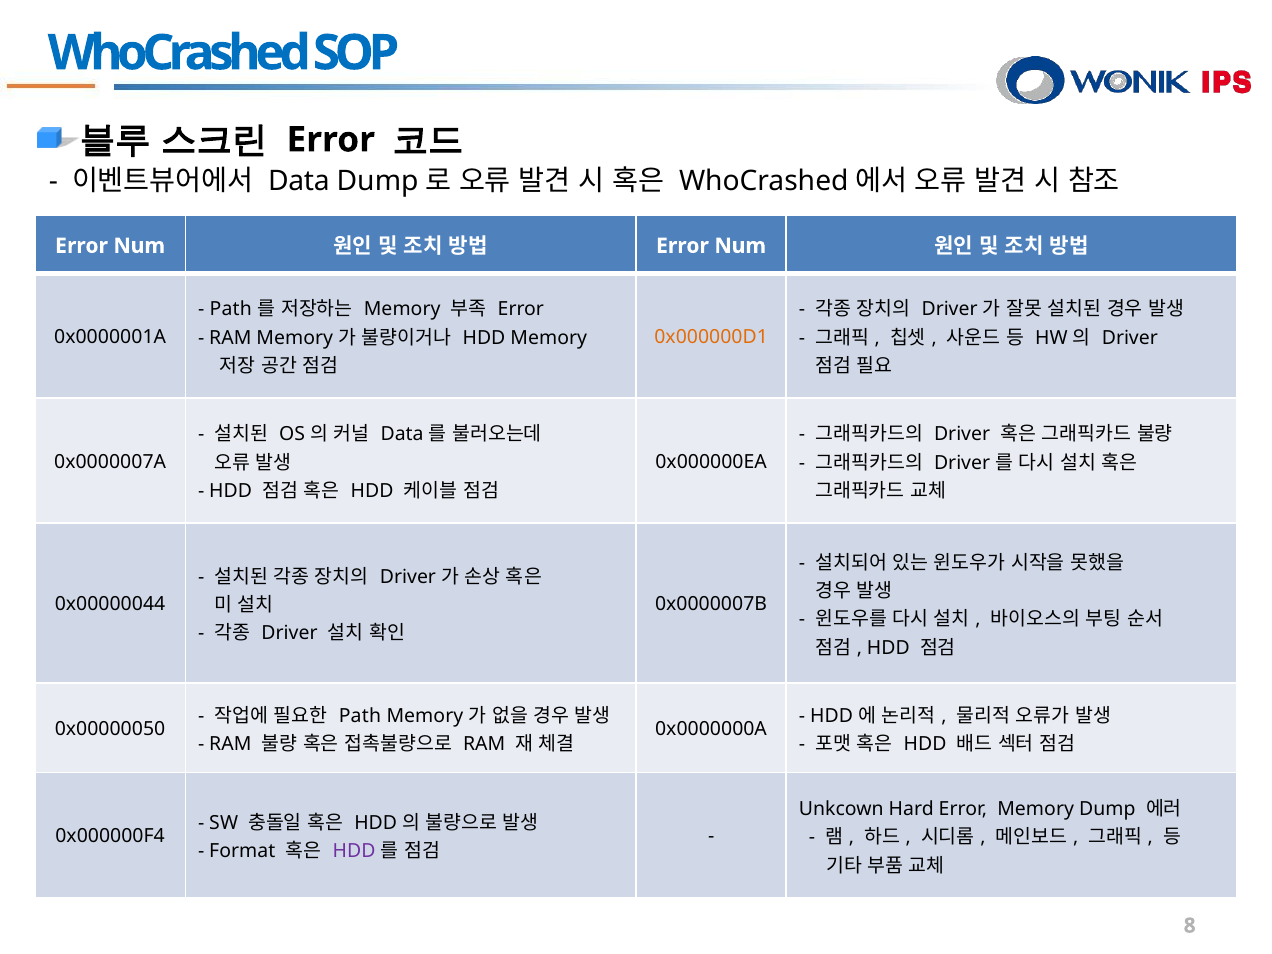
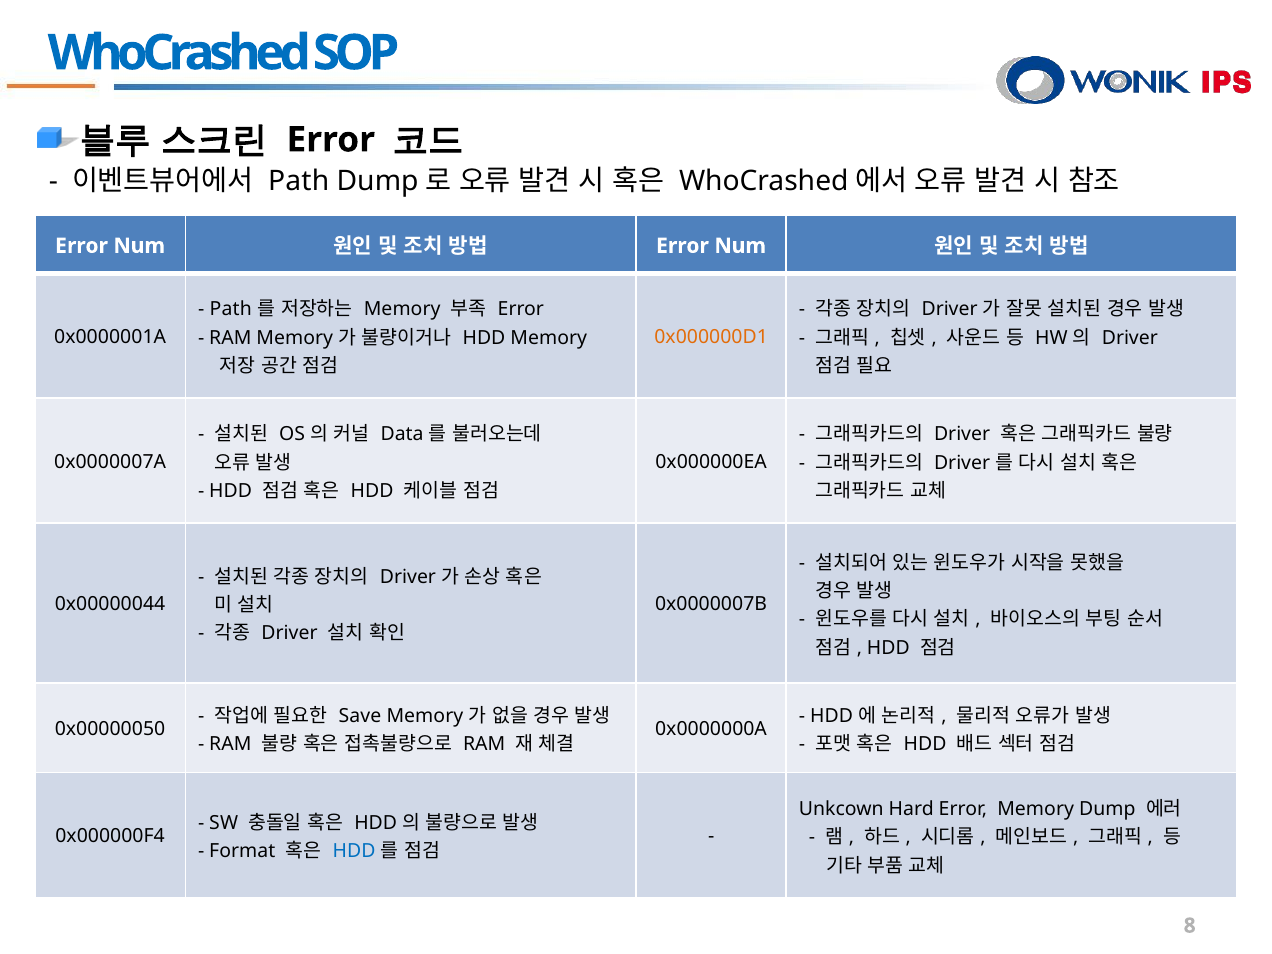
Data at (299, 182): Data -> Path
Path at (360, 716): Path -> Save
HDD at (354, 851) colour: purple -> blue
